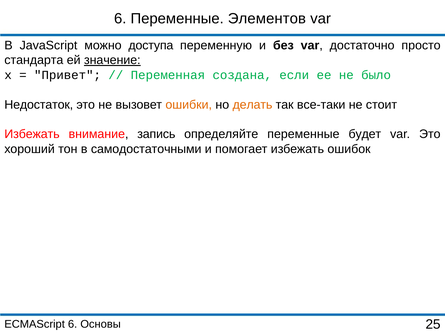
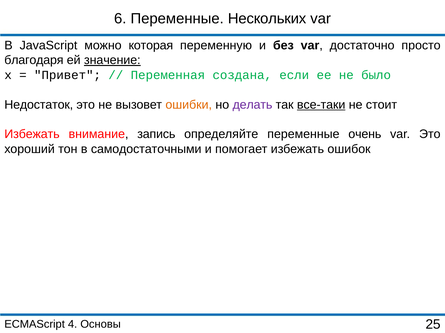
Элементов: Элементов -> Нескольких
доступа: доступа -> которая
стандарта: стандарта -> благодаря
делать colour: orange -> purple
все-таки underline: none -> present
будет: будет -> очень
ECMAScript 6: 6 -> 4
